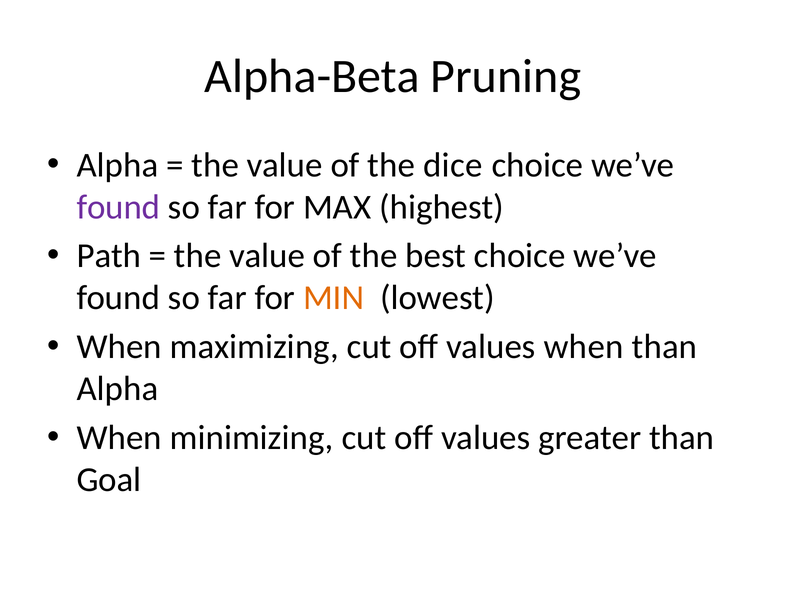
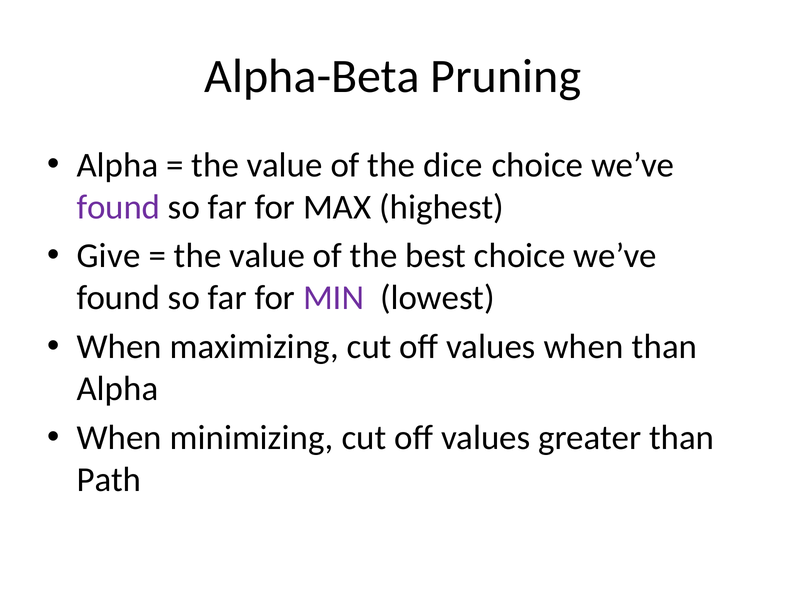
Path: Path -> Give
MIN colour: orange -> purple
Goal: Goal -> Path
